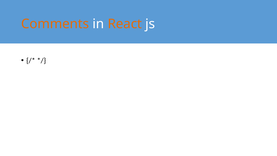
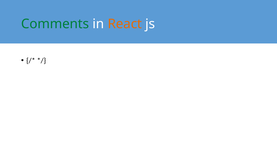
Comments colour: orange -> green
